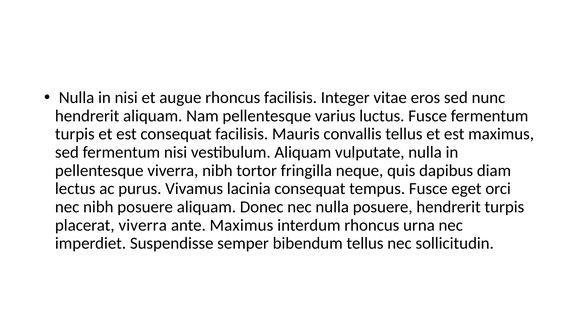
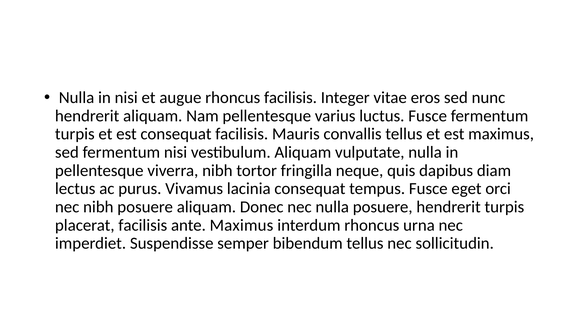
placerat viverra: viverra -> facilisis
